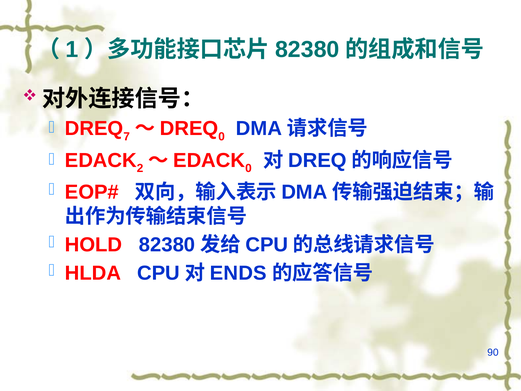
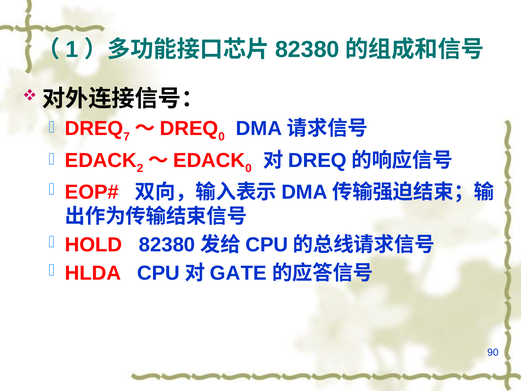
ENDS: ENDS -> GATE
